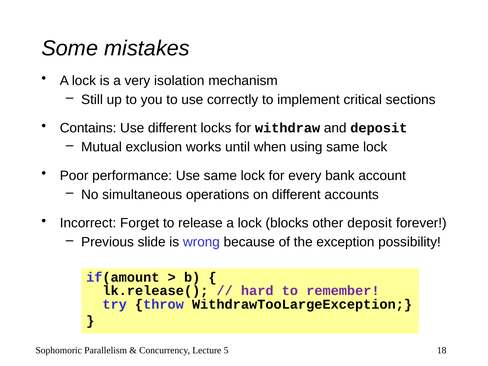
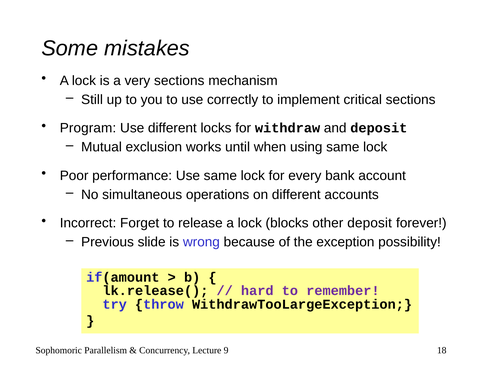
very isolation: isolation -> sections
Contains: Contains -> Program
5: 5 -> 9
